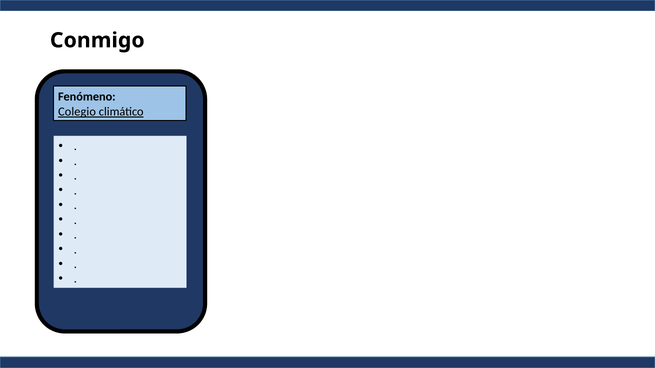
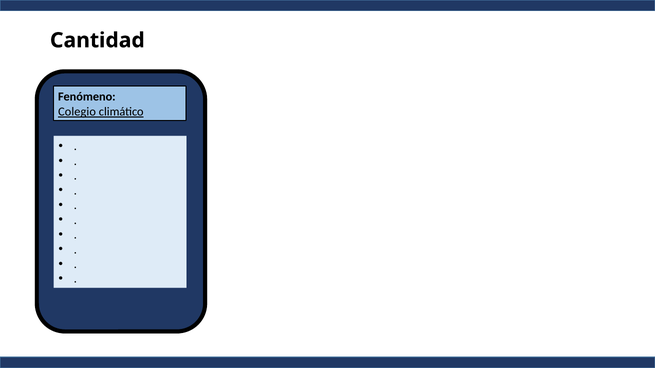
Conmigo: Conmigo -> Cantidad
